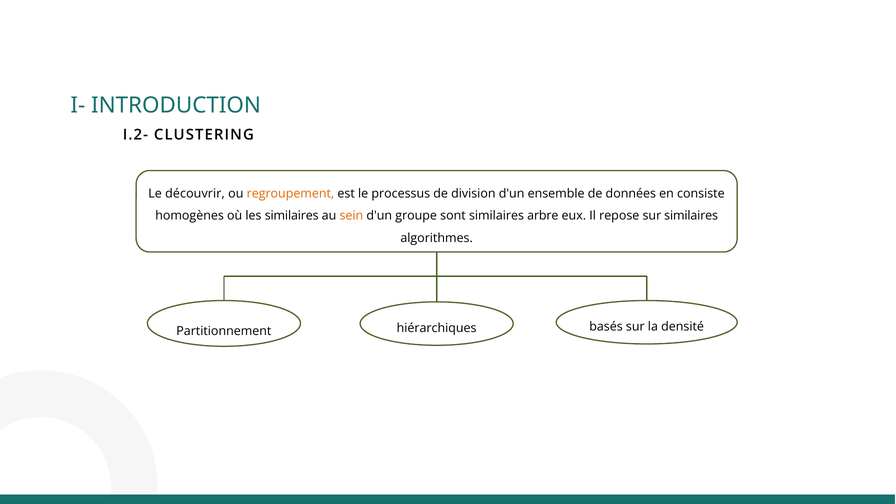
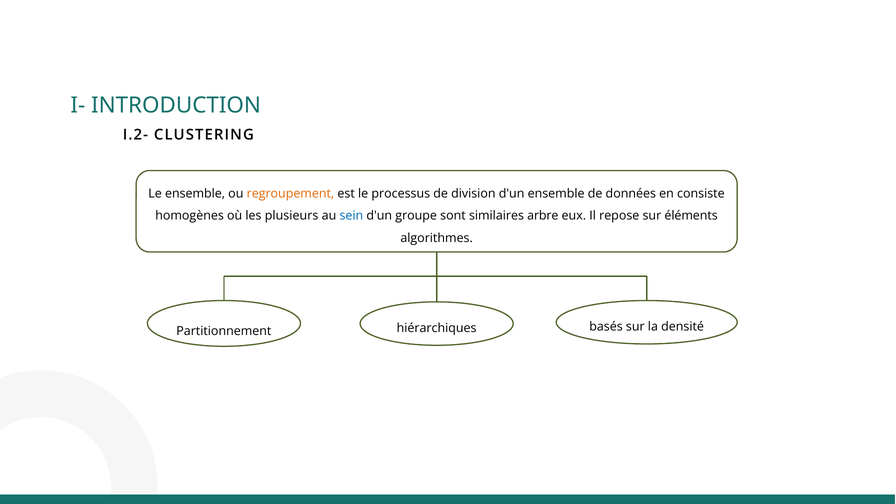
Le découvrir: découvrir -> ensemble
les similaires: similaires -> plusieurs
sein colour: orange -> blue
sur similaires: similaires -> éléments
